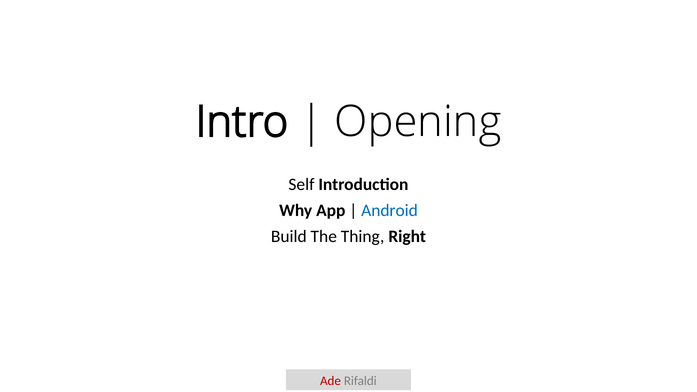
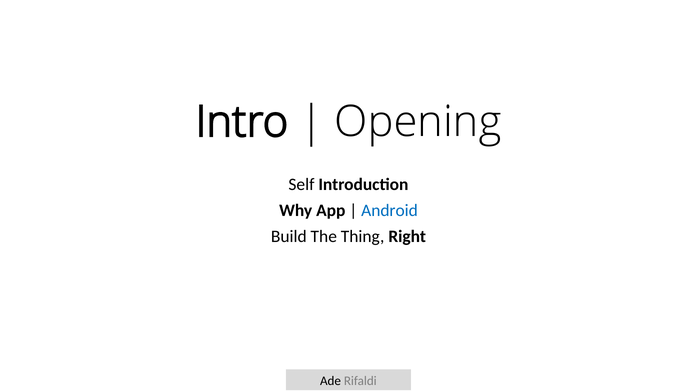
Ade colour: red -> black
